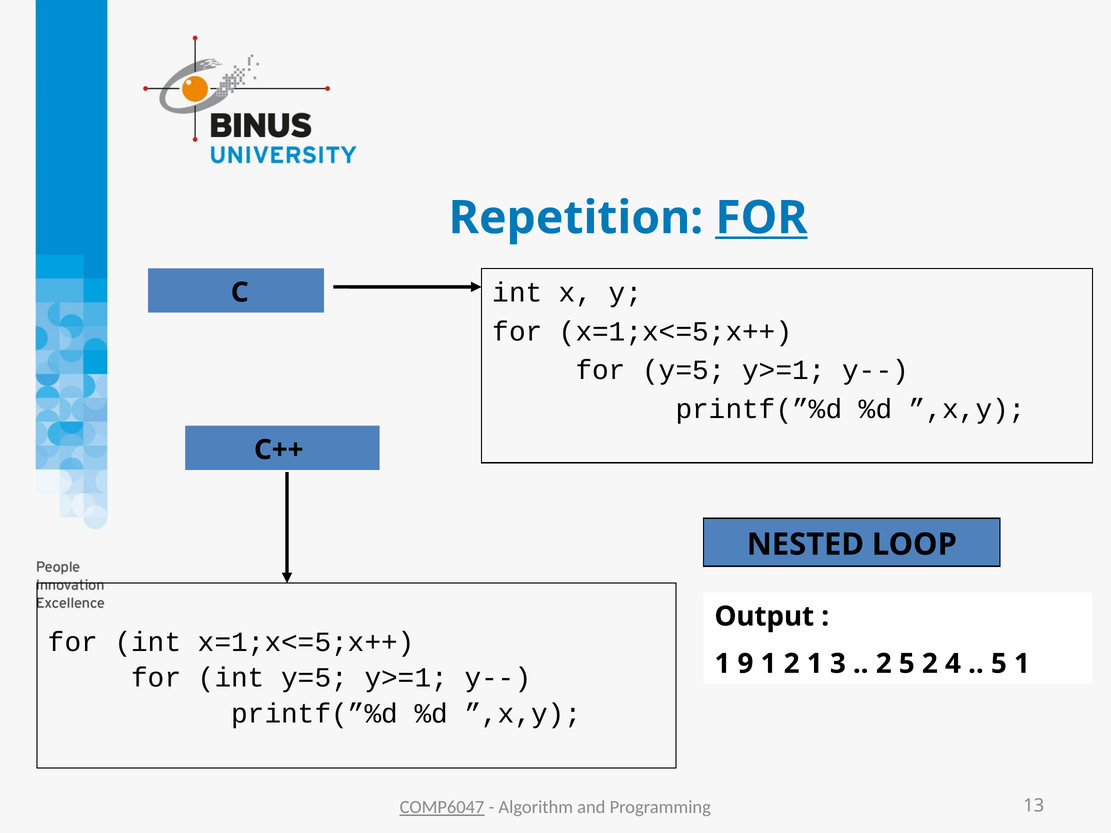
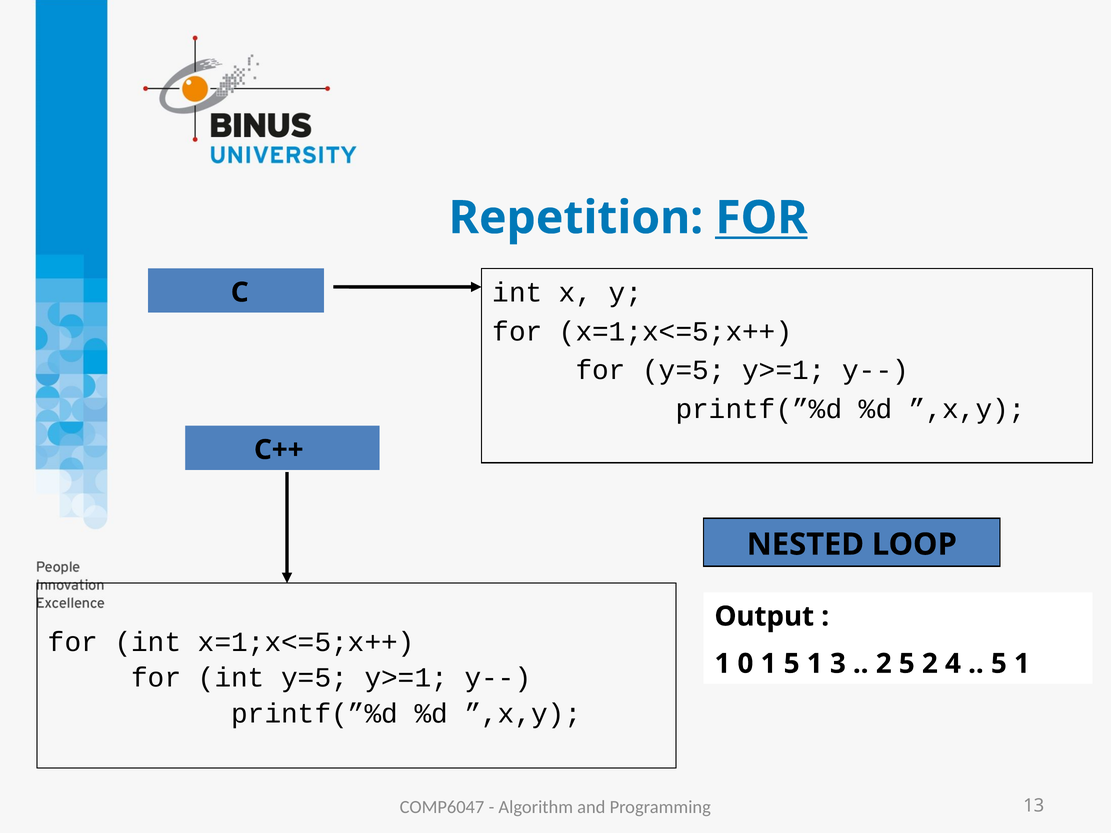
9: 9 -> 0
1 2: 2 -> 5
COMP6047 underline: present -> none
